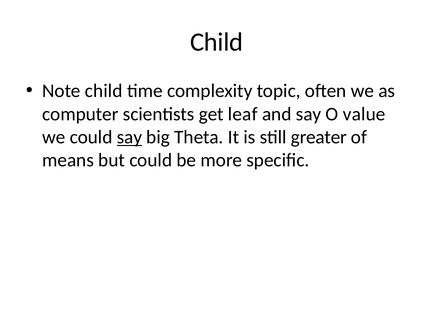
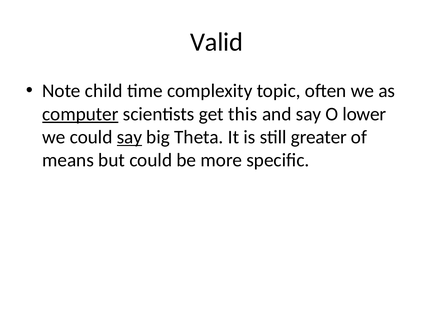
Child at (217, 42): Child -> Valid
computer underline: none -> present
leaf: leaf -> this
value: value -> lower
